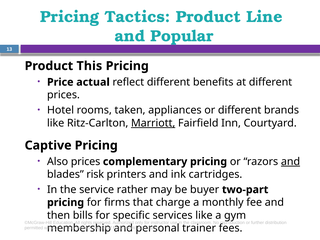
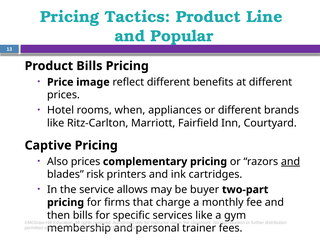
Product This: This -> Bills
actual: actual -> image
taken: taken -> when
Marriott underline: present -> none
rather: rather -> allows
